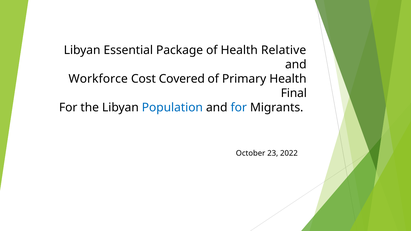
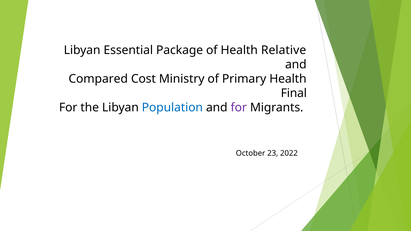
Workforce: Workforce -> Compared
Covered: Covered -> Ministry
for at (239, 108) colour: blue -> purple
